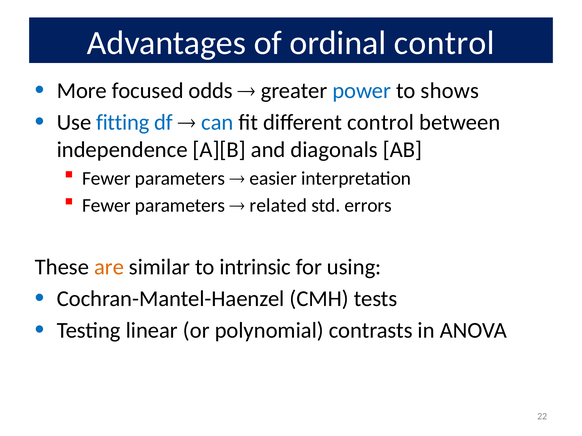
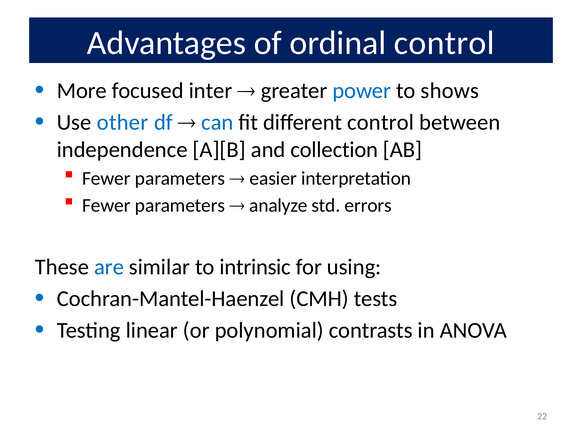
odds: odds -> inter
fitting: fitting -> other
diagonals: diagonals -> collection
related: related -> analyze
are colour: orange -> blue
